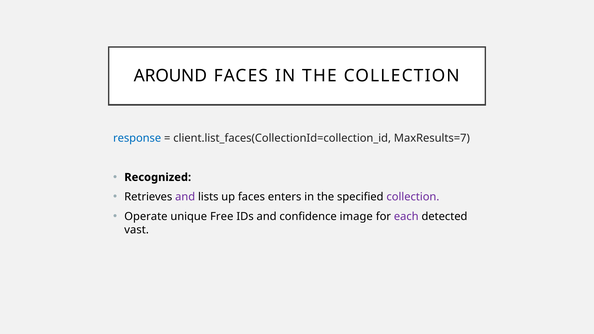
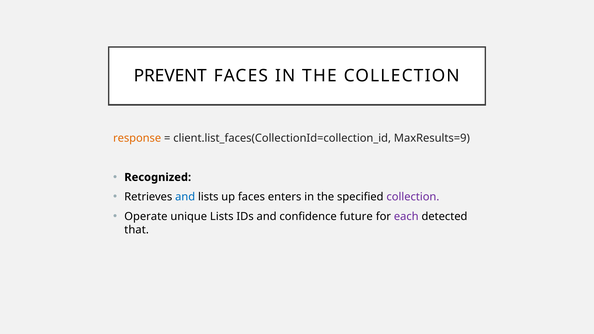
AROUND: AROUND -> PREVENT
response colour: blue -> orange
MaxResults=7: MaxResults=7 -> MaxResults=9
and at (185, 197) colour: purple -> blue
unique Free: Free -> Lists
image: image -> future
vast: vast -> that
